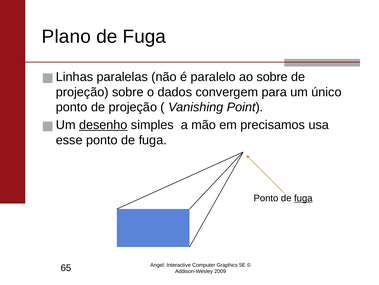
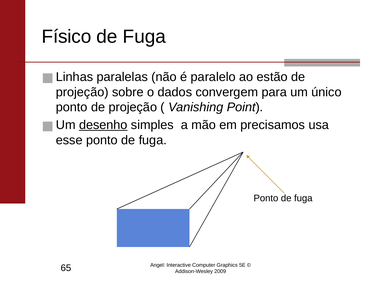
Plano: Plano -> Físico
ao sobre: sobre -> estão
fuga at (303, 198) underline: present -> none
